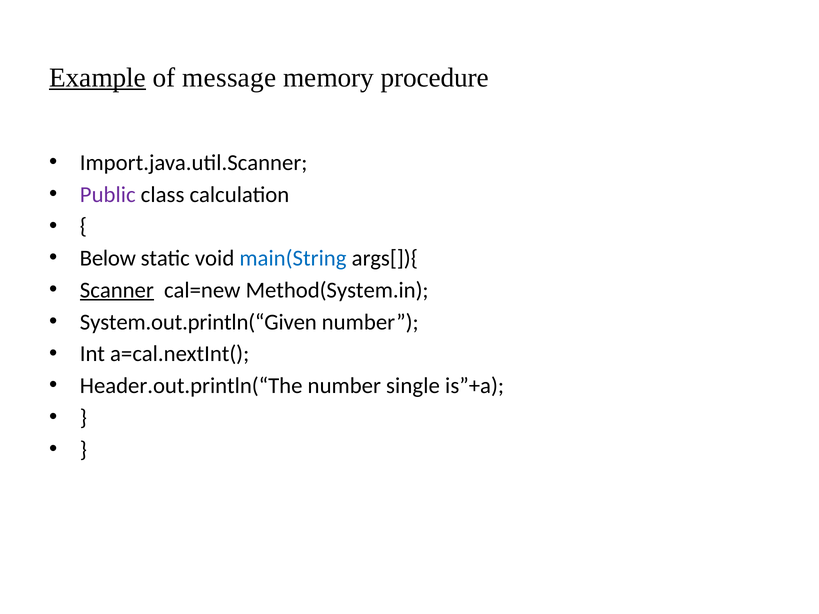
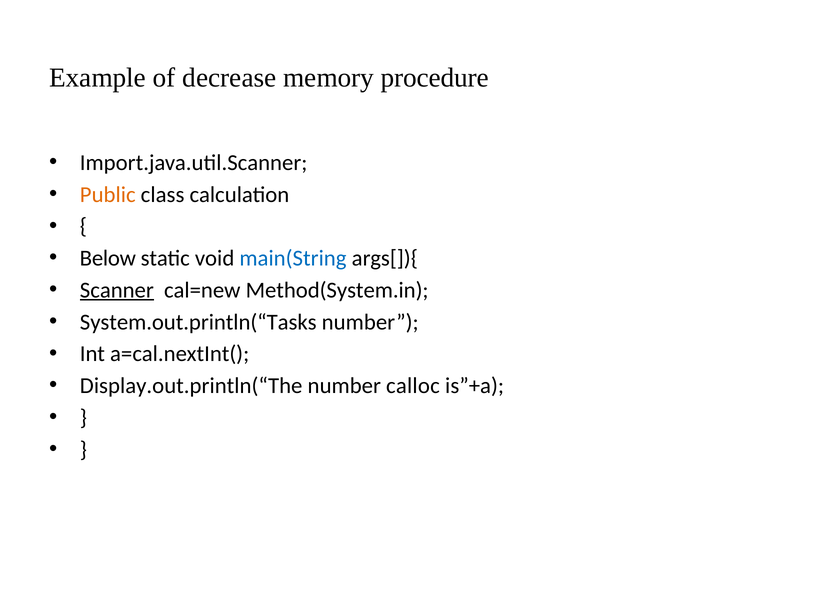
Example underline: present -> none
message: message -> decrease
Public colour: purple -> orange
System.out.println(“Given: System.out.println(“Given -> System.out.println(“Tasks
Header.out.println(“The: Header.out.println(“The -> Display.out.println(“The
single: single -> calloc
